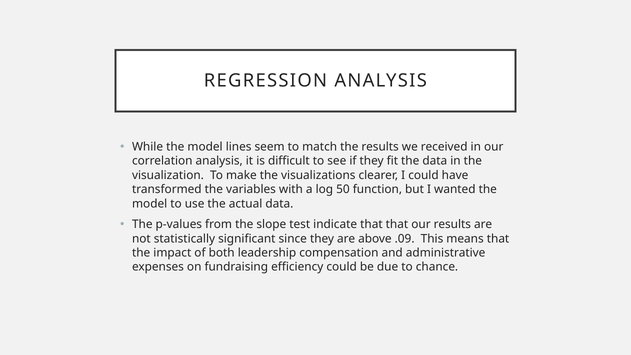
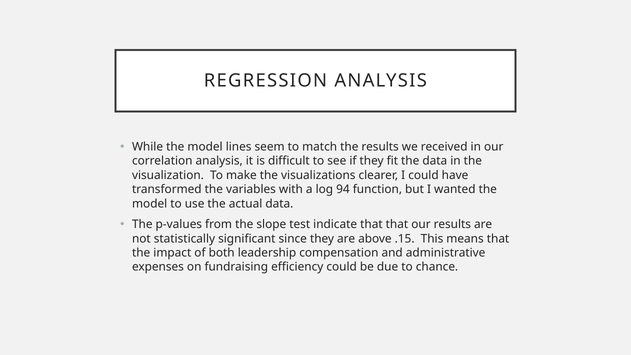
50: 50 -> 94
.09: .09 -> .15
